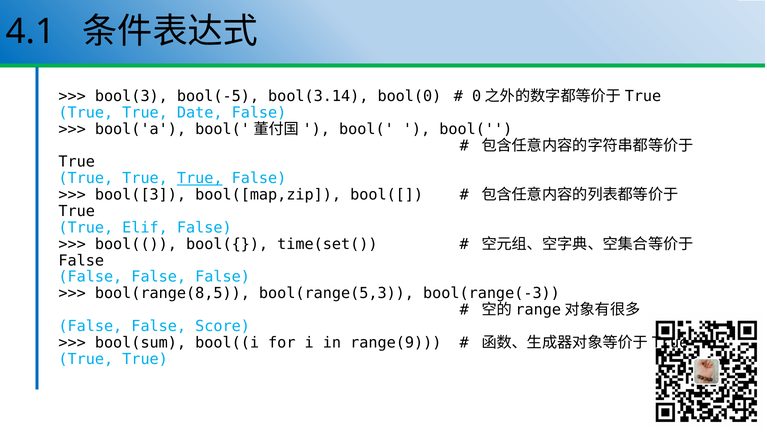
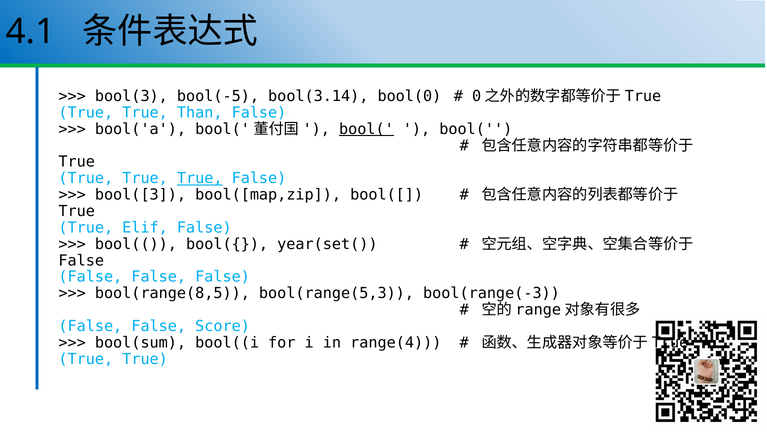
Date: Date -> Than
bool( at (366, 129) underline: none -> present
time(set(: time(set( -> year(set(
range(9: range(9 -> range(4
